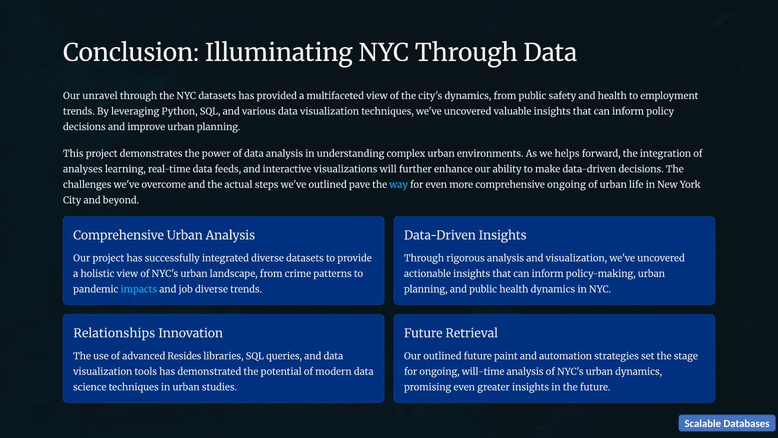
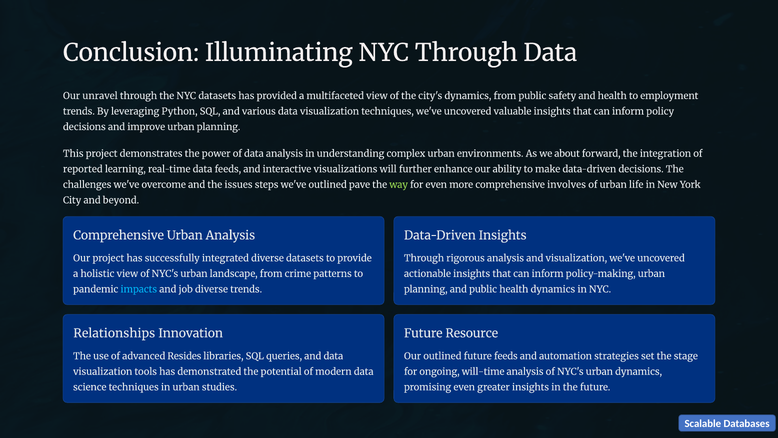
helps: helps -> about
analyses: analyses -> reported
actual: actual -> issues
way colour: light blue -> light green
comprehensive ongoing: ongoing -> involves
Retrieval: Retrieval -> Resource
future paint: paint -> feeds
